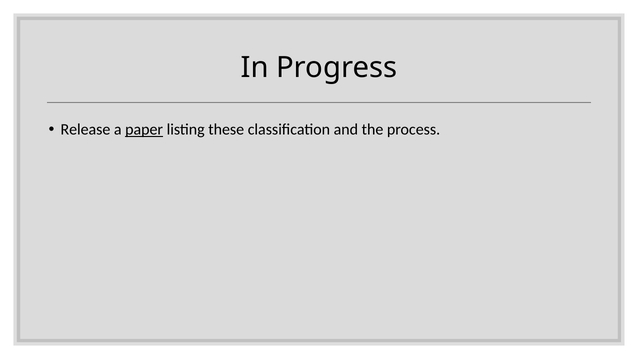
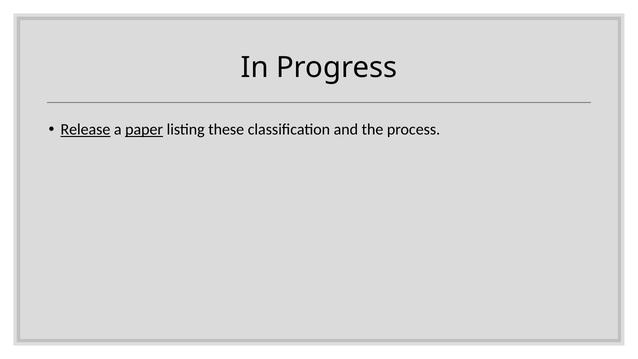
Release underline: none -> present
